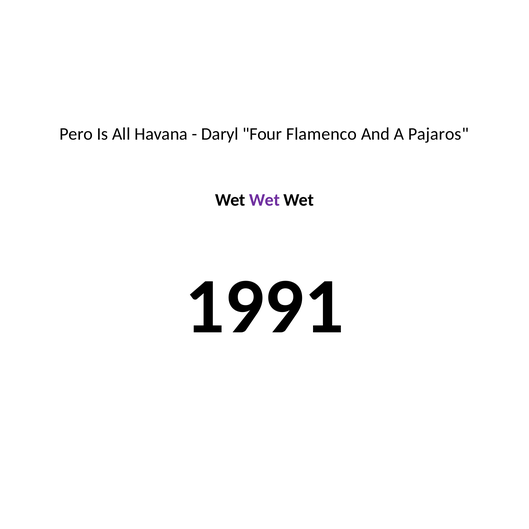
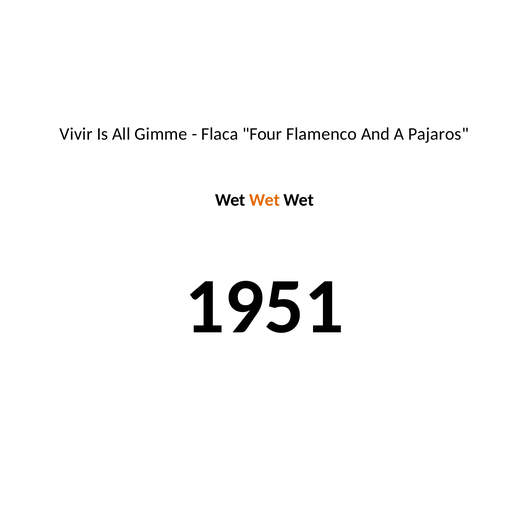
Pero: Pero -> Vivir
Havana: Havana -> Gimme
Daryl: Daryl -> Flaca
Wet at (264, 200) colour: purple -> orange
1991: 1991 -> 1951
